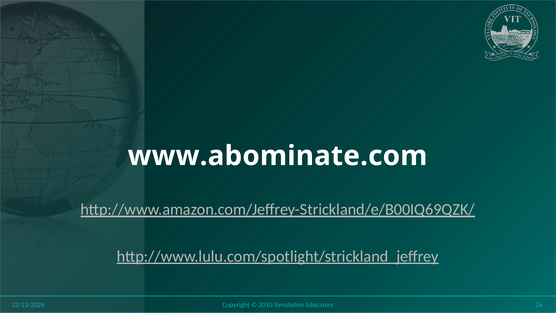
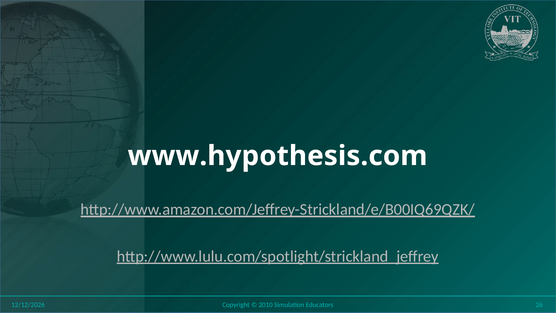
www.abominate.com: www.abominate.com -> www.hypothesis.com
